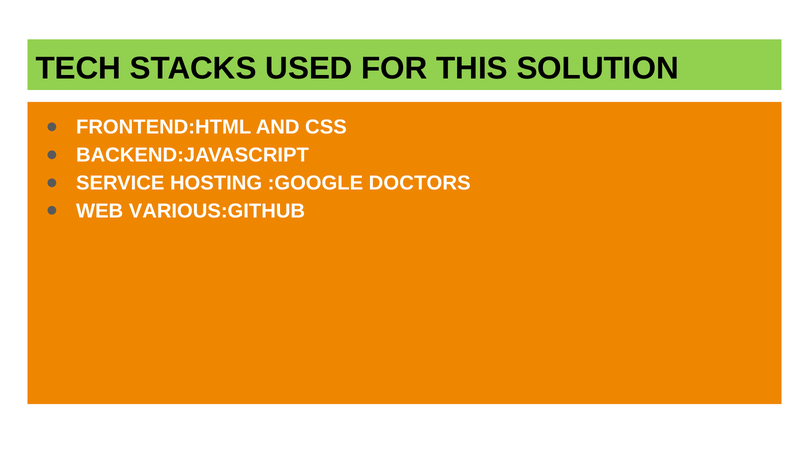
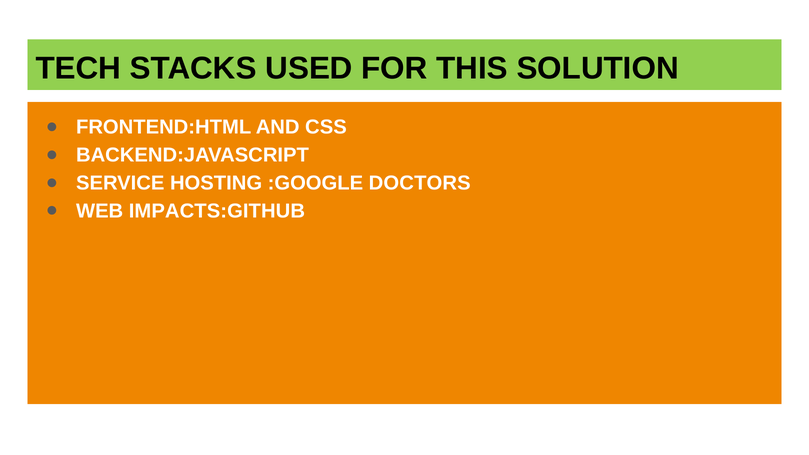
VARIOUS:GITHUB: VARIOUS:GITHUB -> IMPACTS:GITHUB
